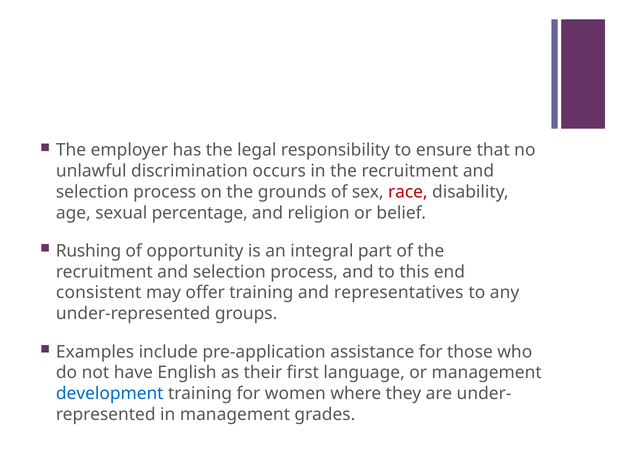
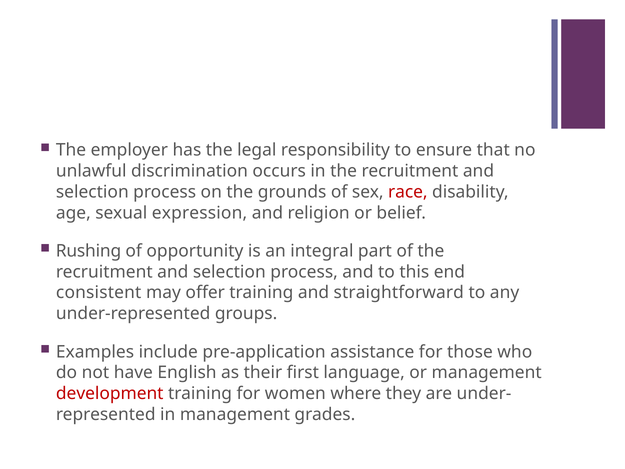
percentage: percentage -> expression
representatives: representatives -> straightforward
development colour: blue -> red
